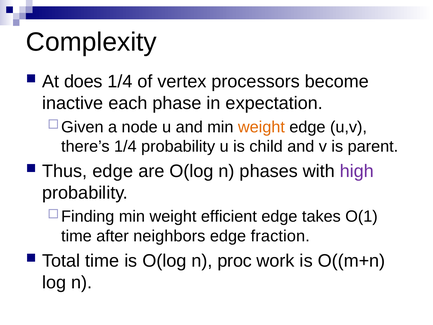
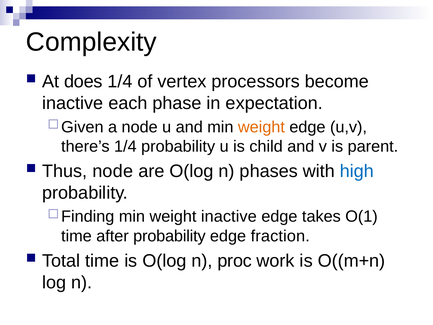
Thus edge: edge -> node
high colour: purple -> blue
weight efficient: efficient -> inactive
after neighbors: neighbors -> probability
